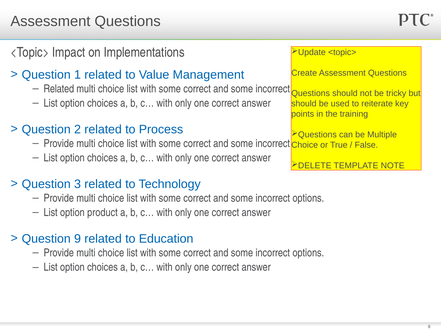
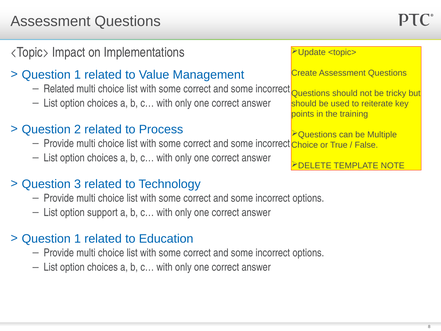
product: product -> support
9 at (78, 239): 9 -> 1
